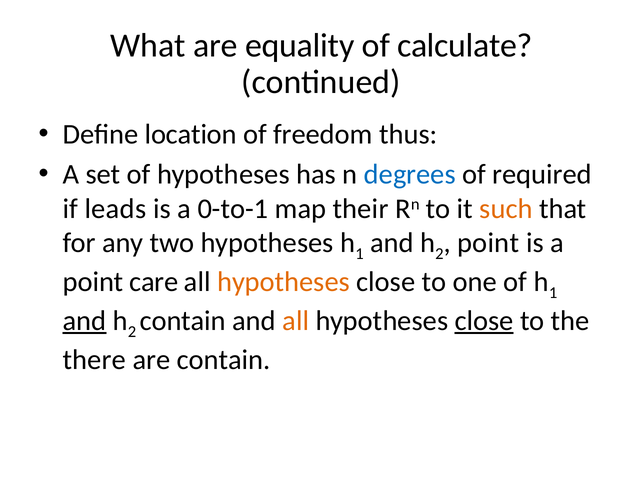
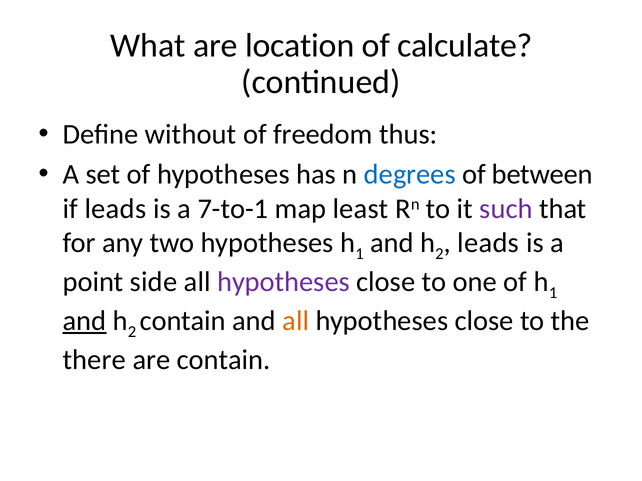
equality: equality -> location
location: location -> without
required: required -> between
0-to-1: 0-to-1 -> 7-to-1
their: their -> least
such colour: orange -> purple
point at (488, 243): point -> leads
care: care -> side
hypotheses at (284, 282) colour: orange -> purple
close at (484, 321) underline: present -> none
